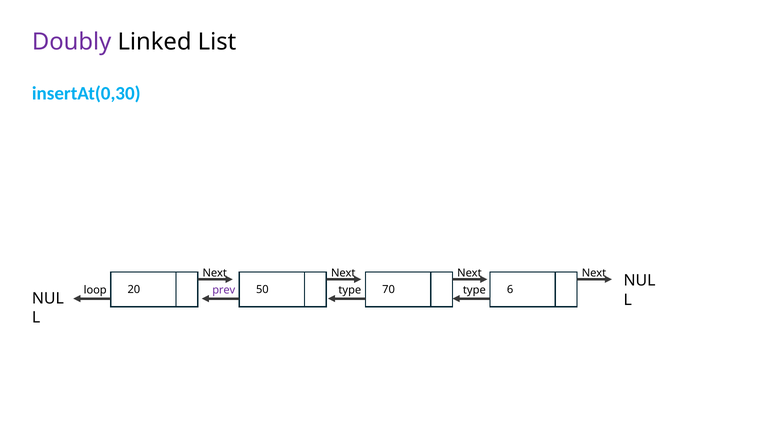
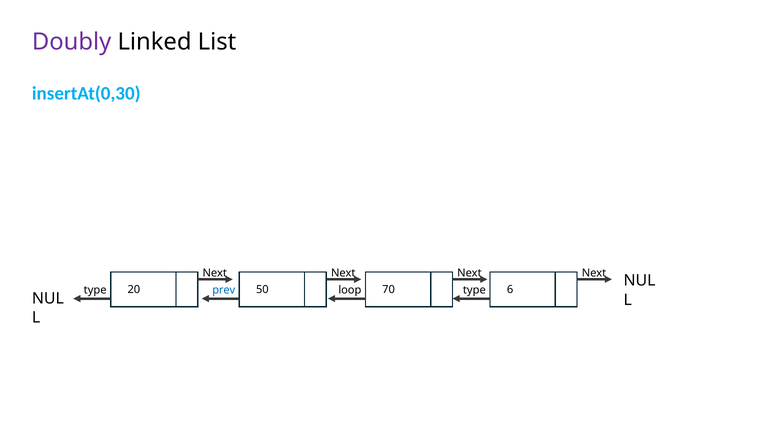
loop at (95, 290): loop -> type
prev colour: purple -> blue
type at (350, 290): type -> loop
